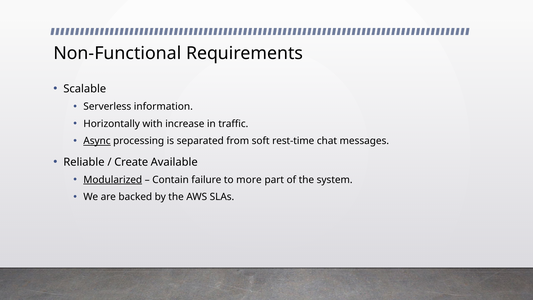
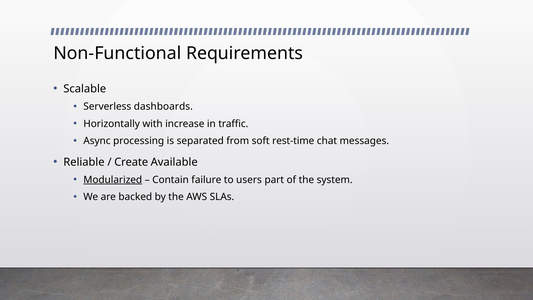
information: information -> dashboards
Async underline: present -> none
more: more -> users
